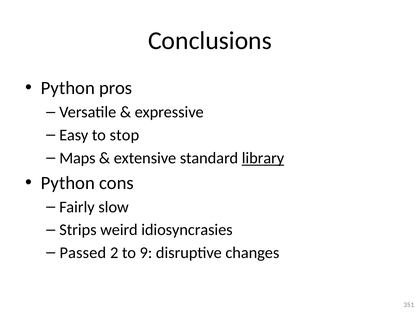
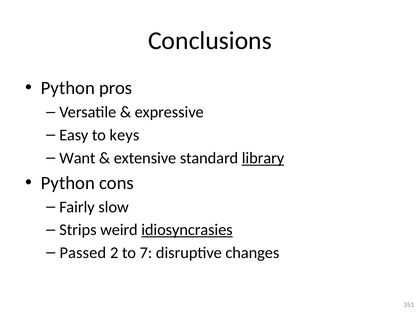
stop: stop -> keys
Maps: Maps -> Want
idiosyncrasies underline: none -> present
9: 9 -> 7
